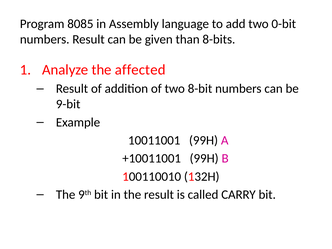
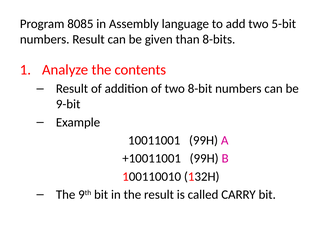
0-bit: 0-bit -> 5-bit
affected: affected -> contents
